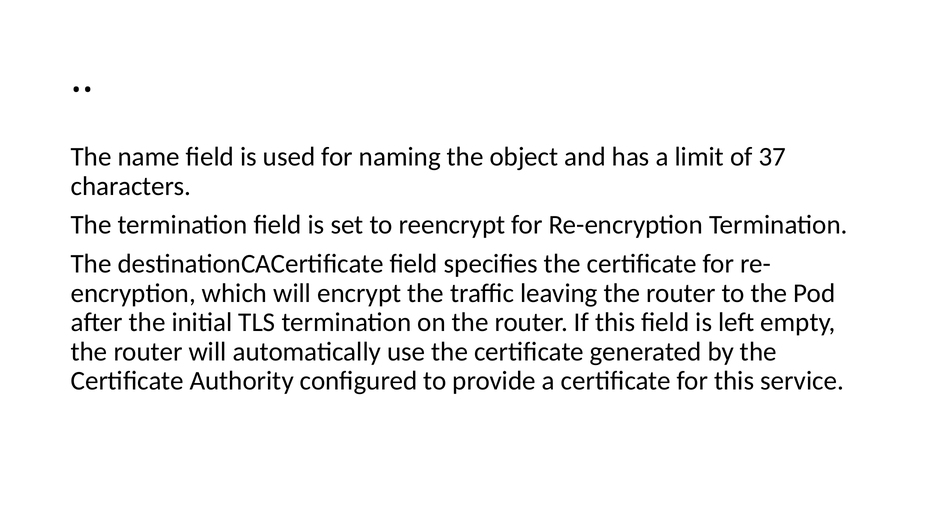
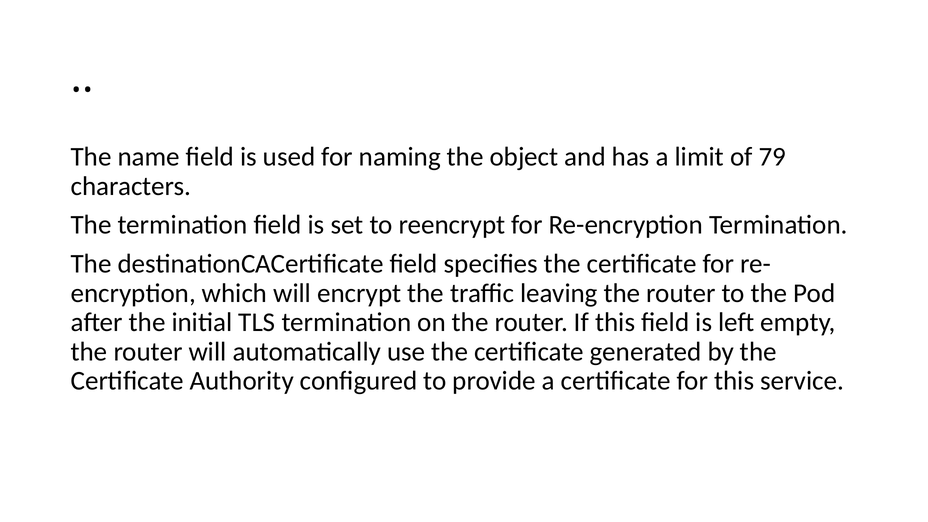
37: 37 -> 79
